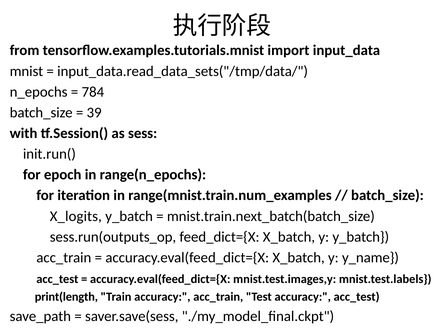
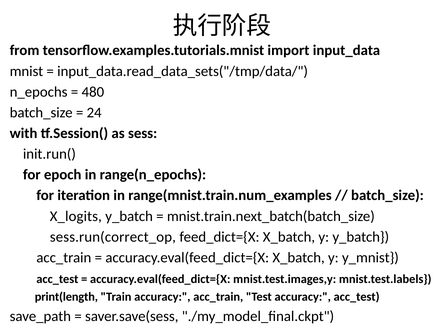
784: 784 -> 480
39: 39 -> 24
sess.run(outputs_op: sess.run(outputs_op -> sess.run(correct_op
y_name: y_name -> y_mnist
